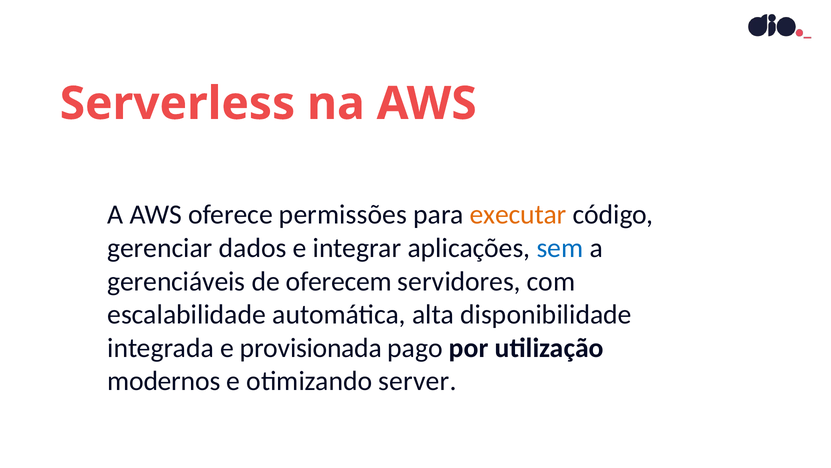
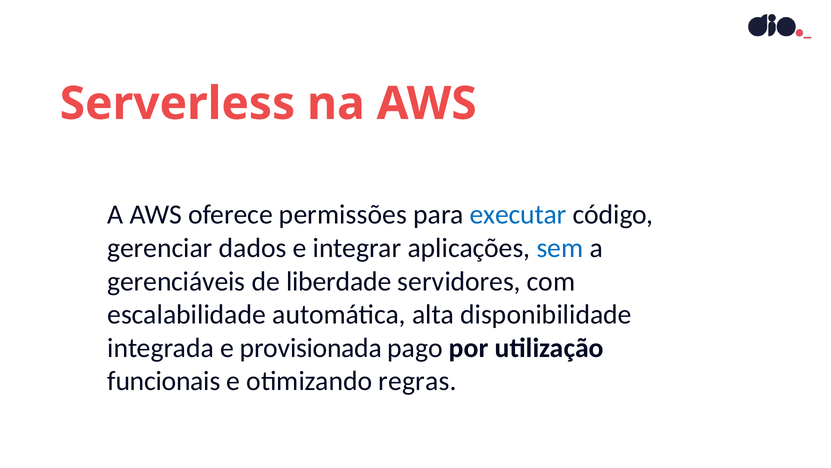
executar colour: orange -> blue
oferecem: oferecem -> liberdade
modernos: modernos -> funcionais
server: server -> regras
